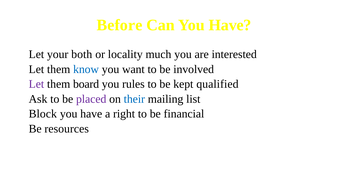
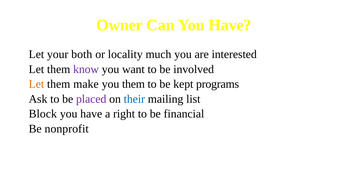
Before: Before -> Owner
know colour: blue -> purple
Let at (36, 84) colour: purple -> orange
board: board -> make
you rules: rules -> them
qualified: qualified -> programs
resources: resources -> nonprofit
